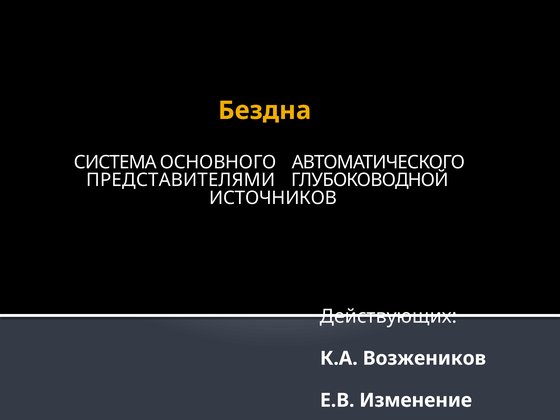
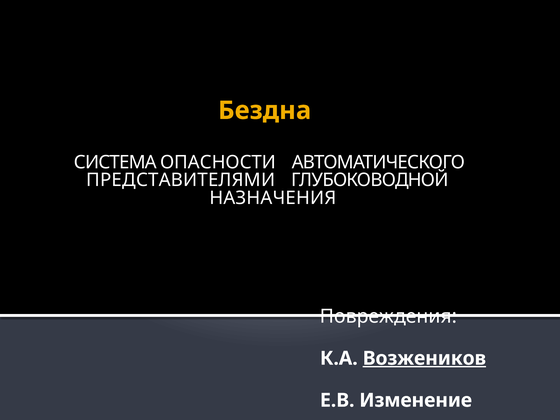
ОСНОВНОГО: ОСНОВНОГО -> ОПАСНОСТИ
ИСТОЧНИКОВ: ИСТОЧНИКОВ -> НАЗНАЧЕНИЯ
Действующих: Действующих -> Повреждения
Возжеников underline: none -> present
